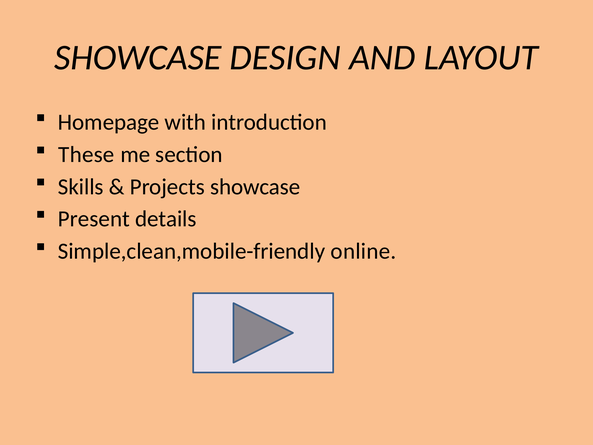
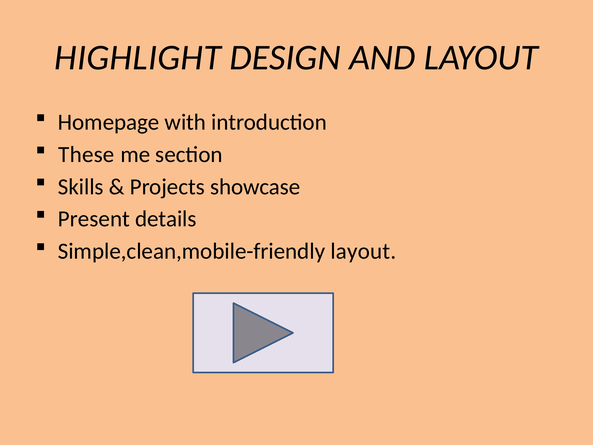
SHOWCASE at (138, 57): SHOWCASE -> HIGHLIGHT
Simple,clean,mobile-friendly online: online -> layout
